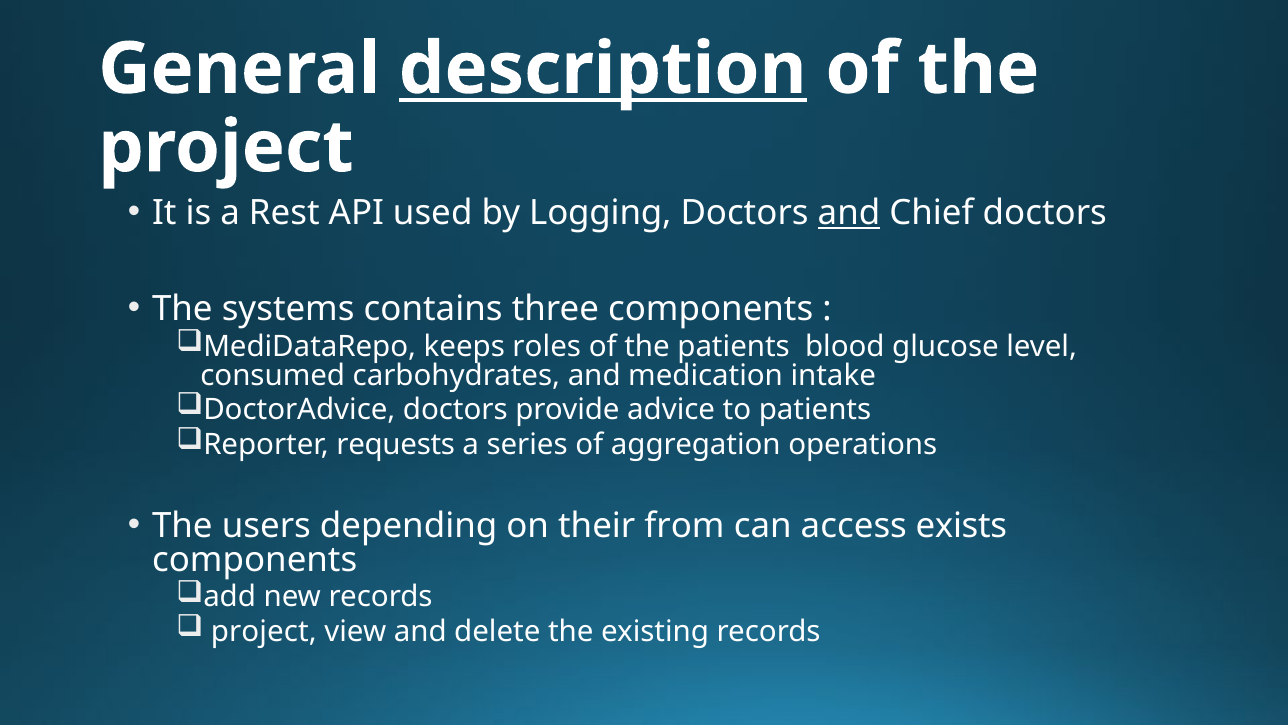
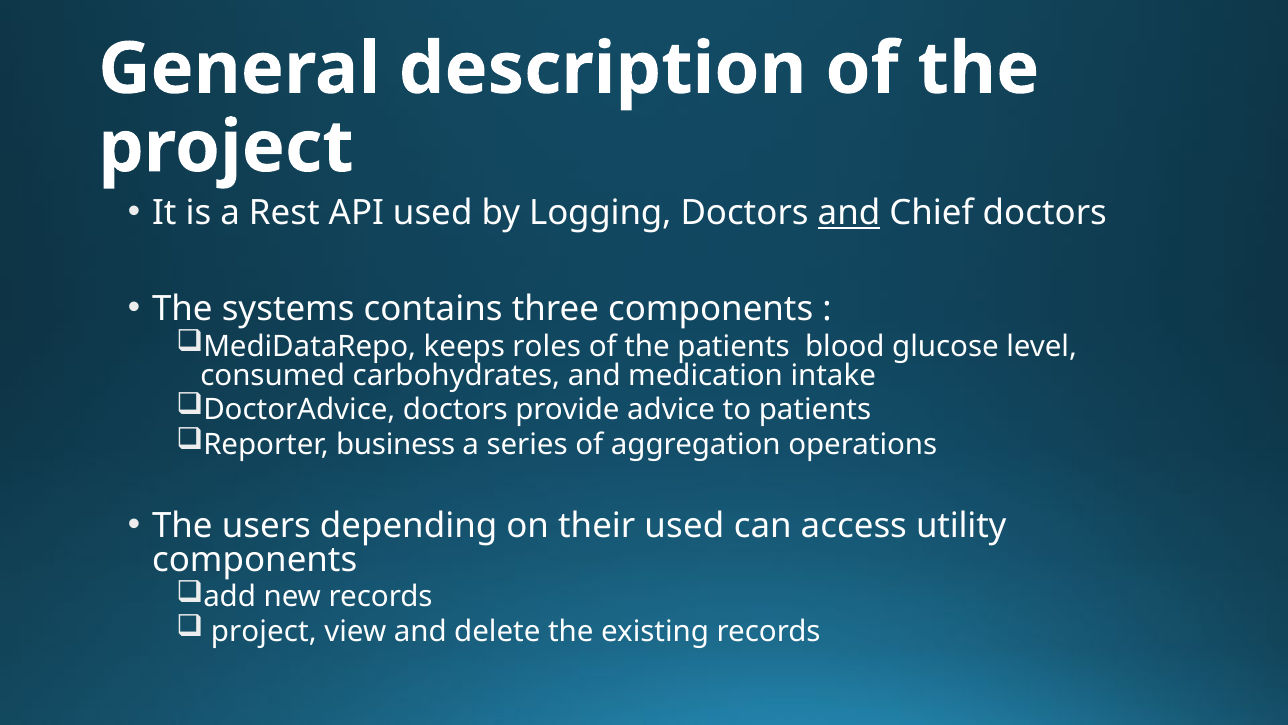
description underline: present -> none
requests: requests -> business
their from: from -> used
exists: exists -> utility
